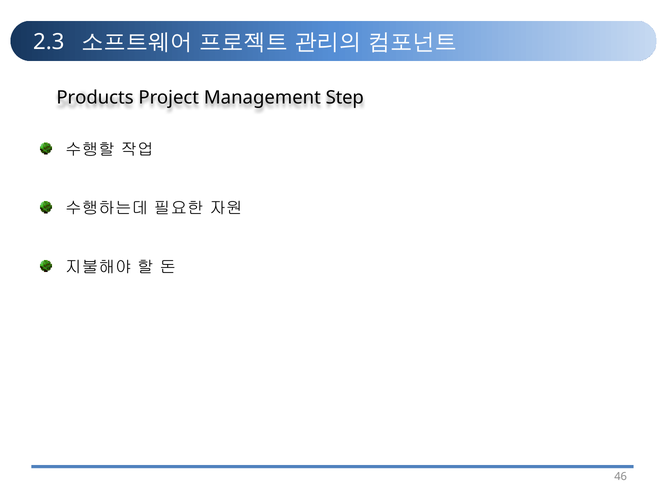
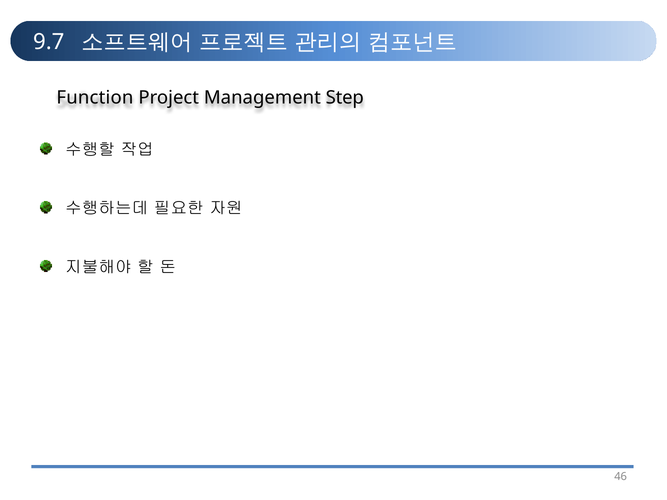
2.3: 2.3 -> 9.7
Products: Products -> Function
